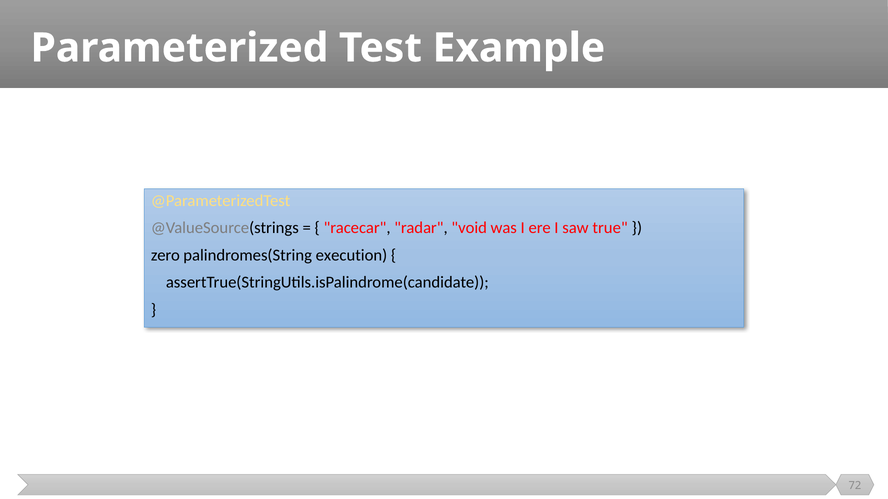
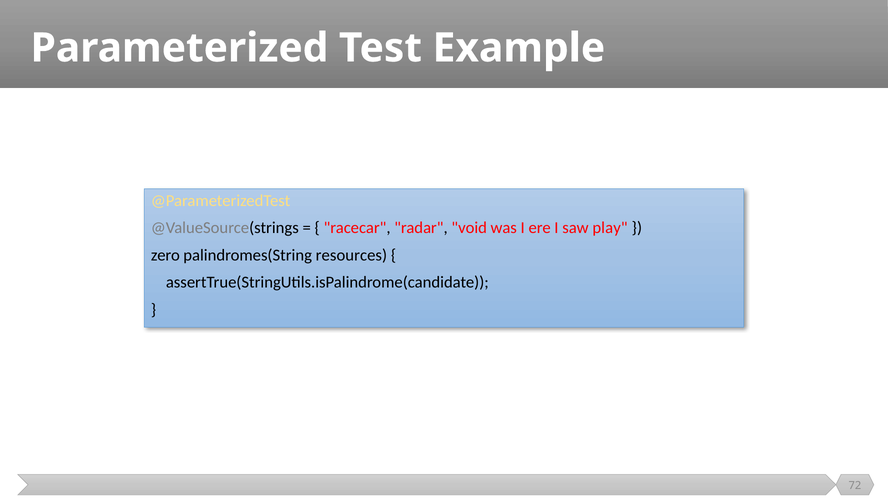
true: true -> play
execution: execution -> resources
